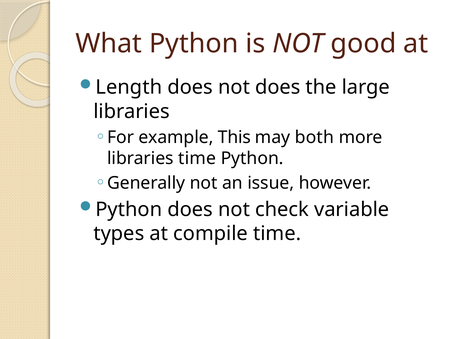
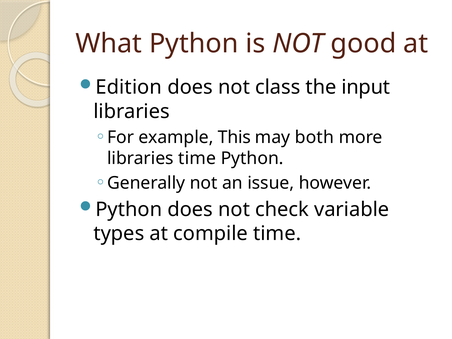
Length: Length -> Edition
not does: does -> class
large: large -> input
